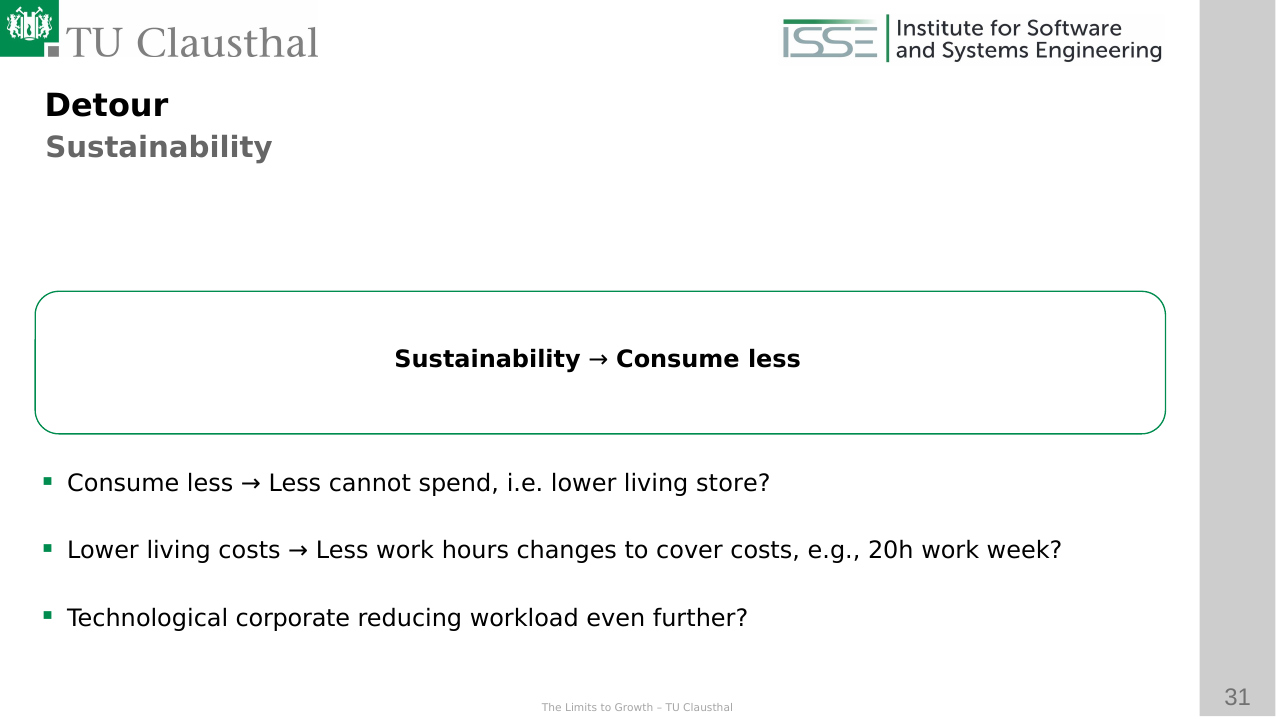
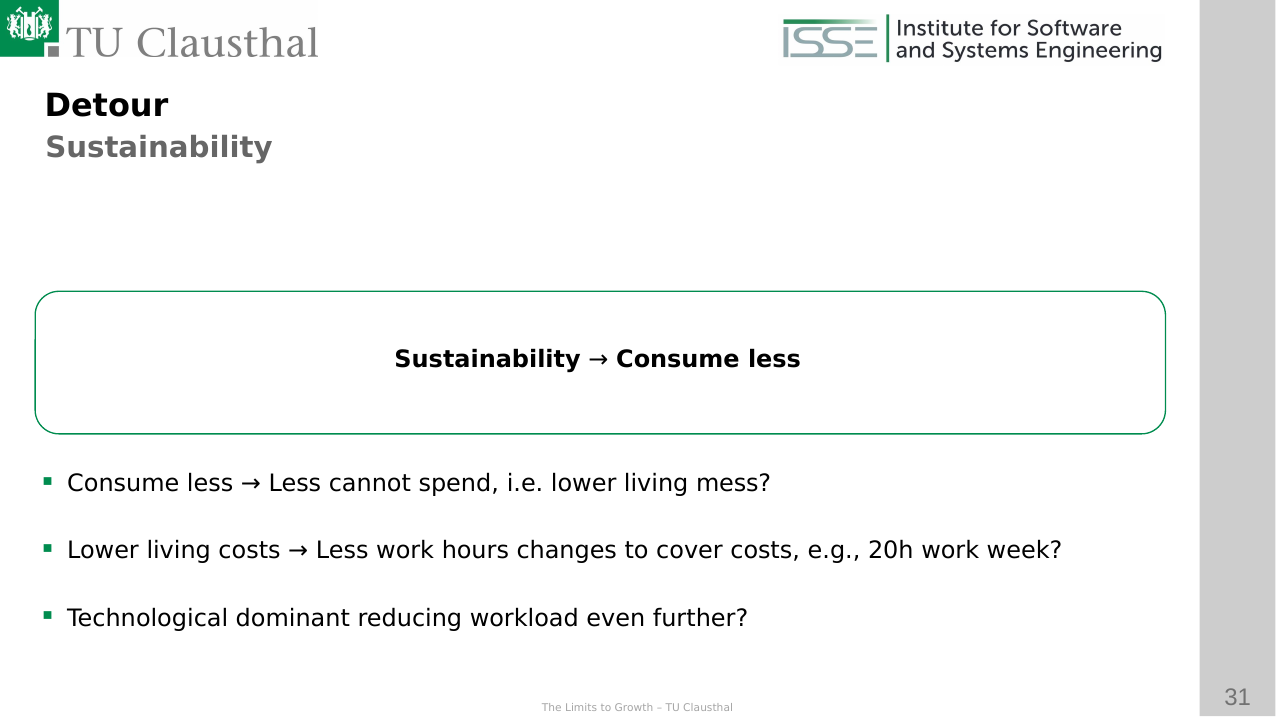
store: store -> mess
corporate: corporate -> dominant
